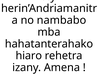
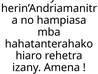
nambabo: nambabo -> hampiasa
